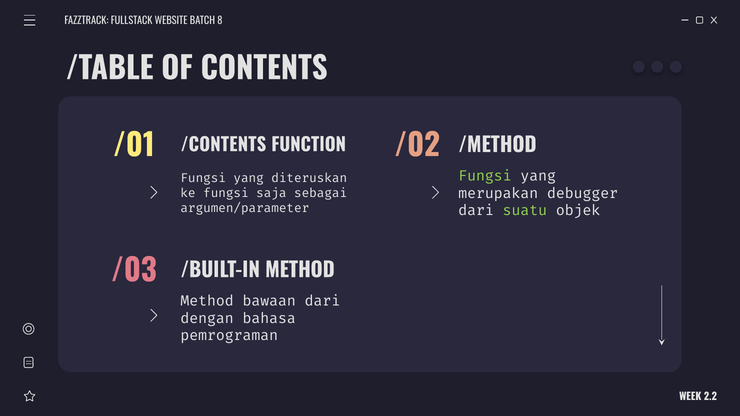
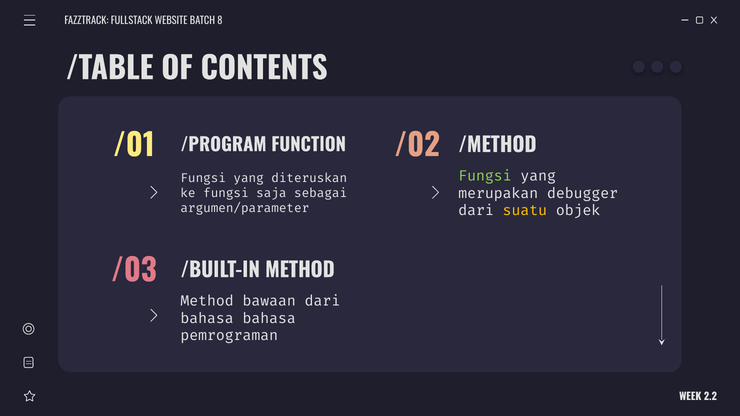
/CONTENTS: /CONTENTS -> /PROGRAM
suatu colour: light green -> yellow
dengan at (207, 319): dengan -> bahasa
